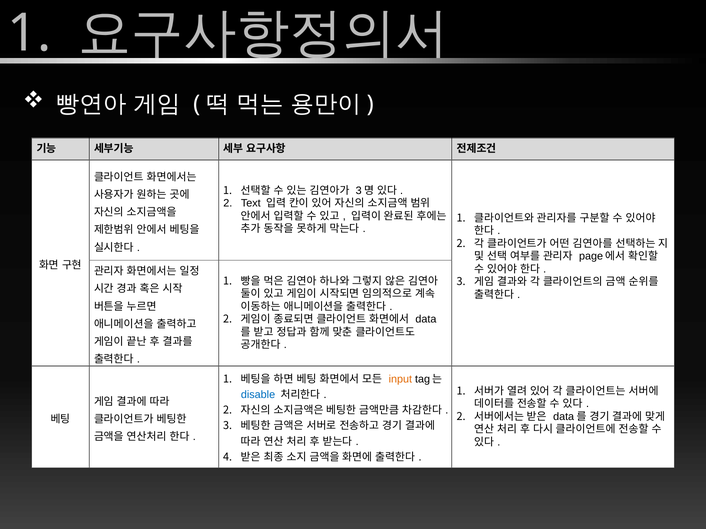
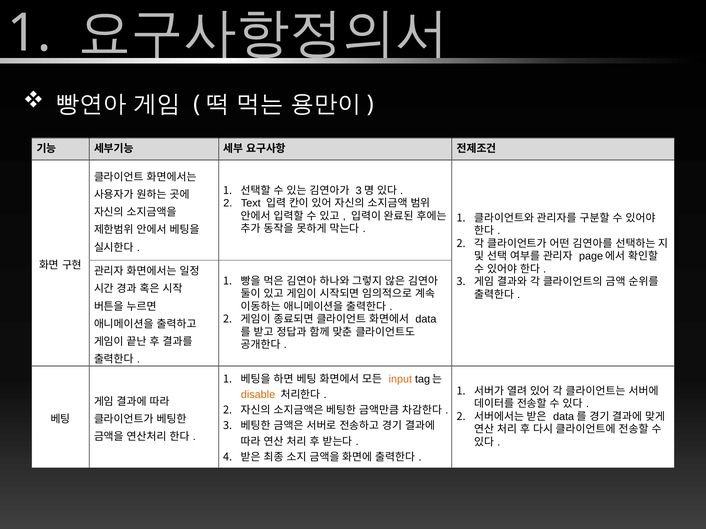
disable colour: blue -> orange
